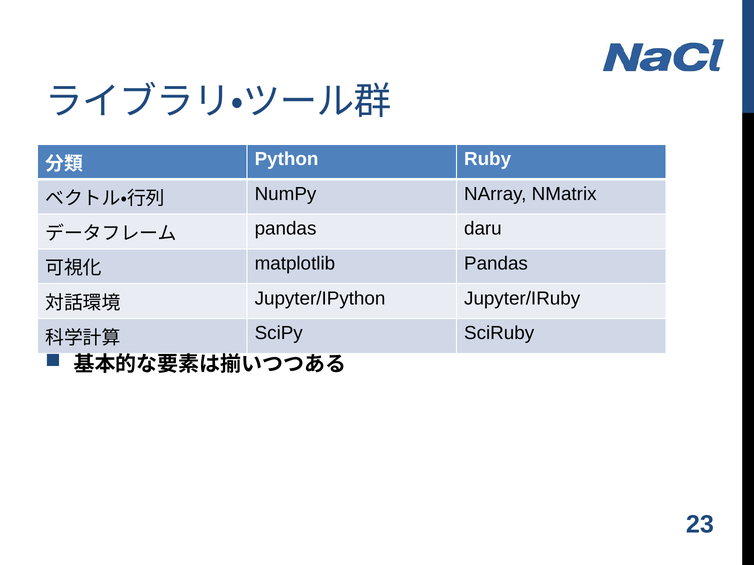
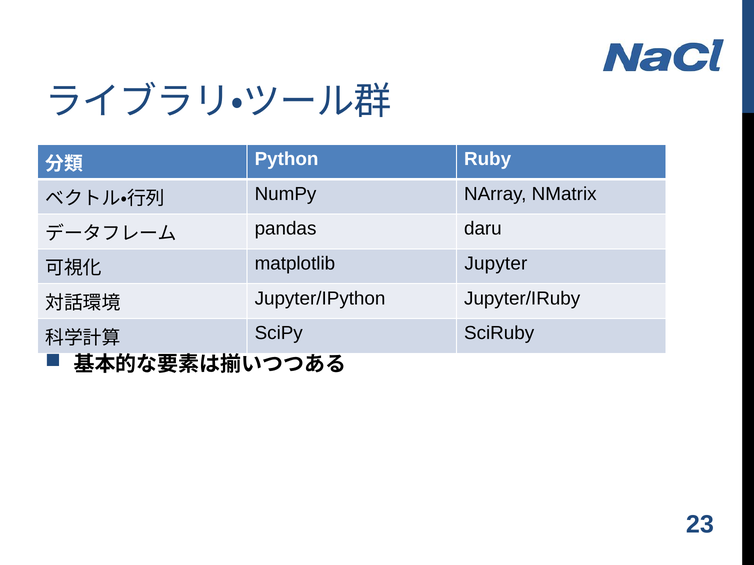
matplotlib Pandas: Pandas -> Jupyter
